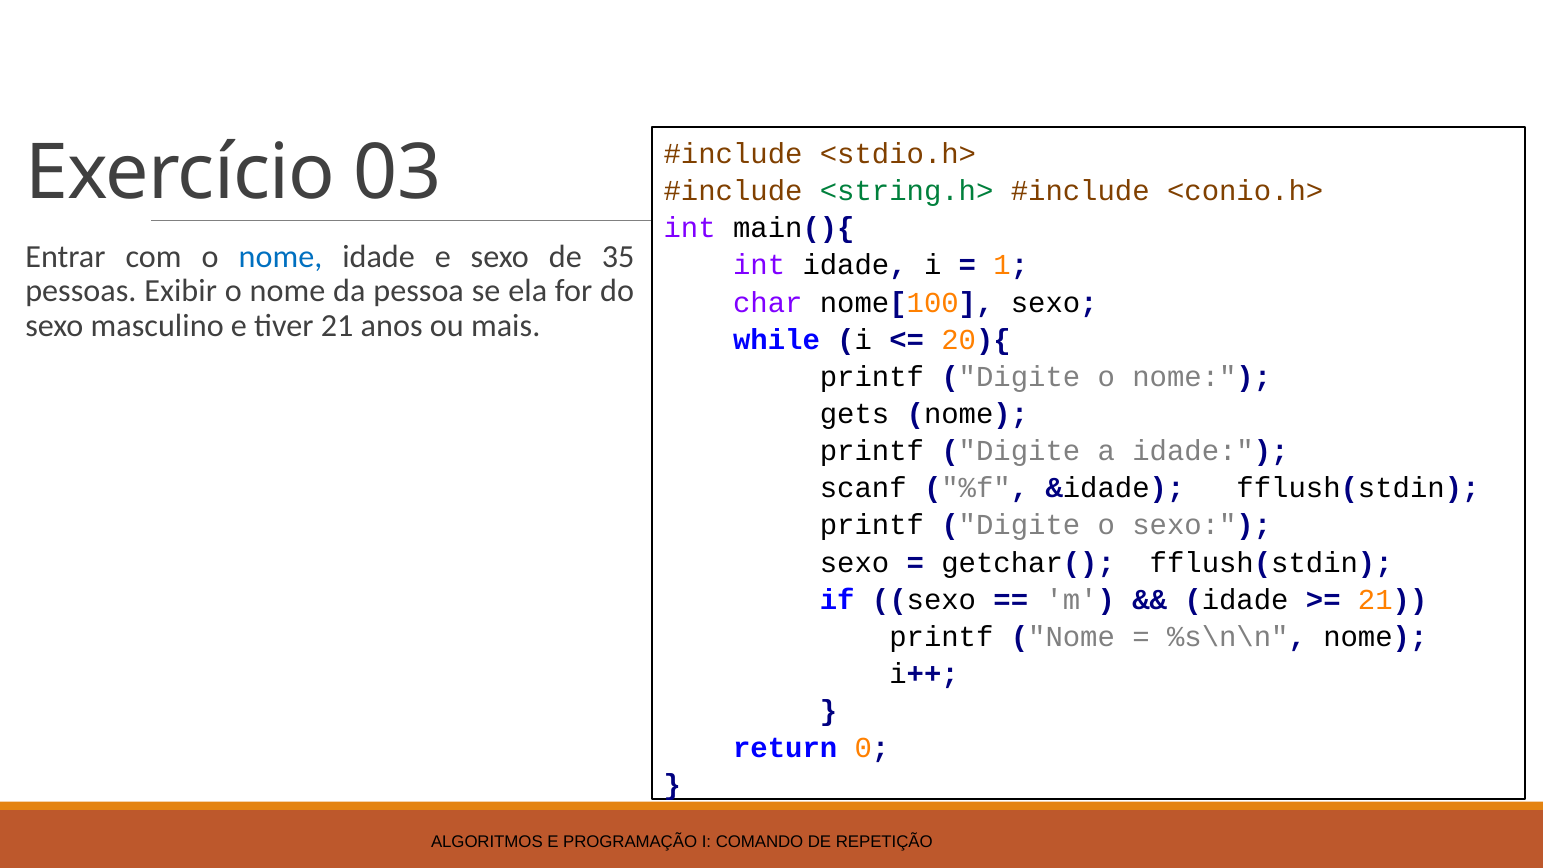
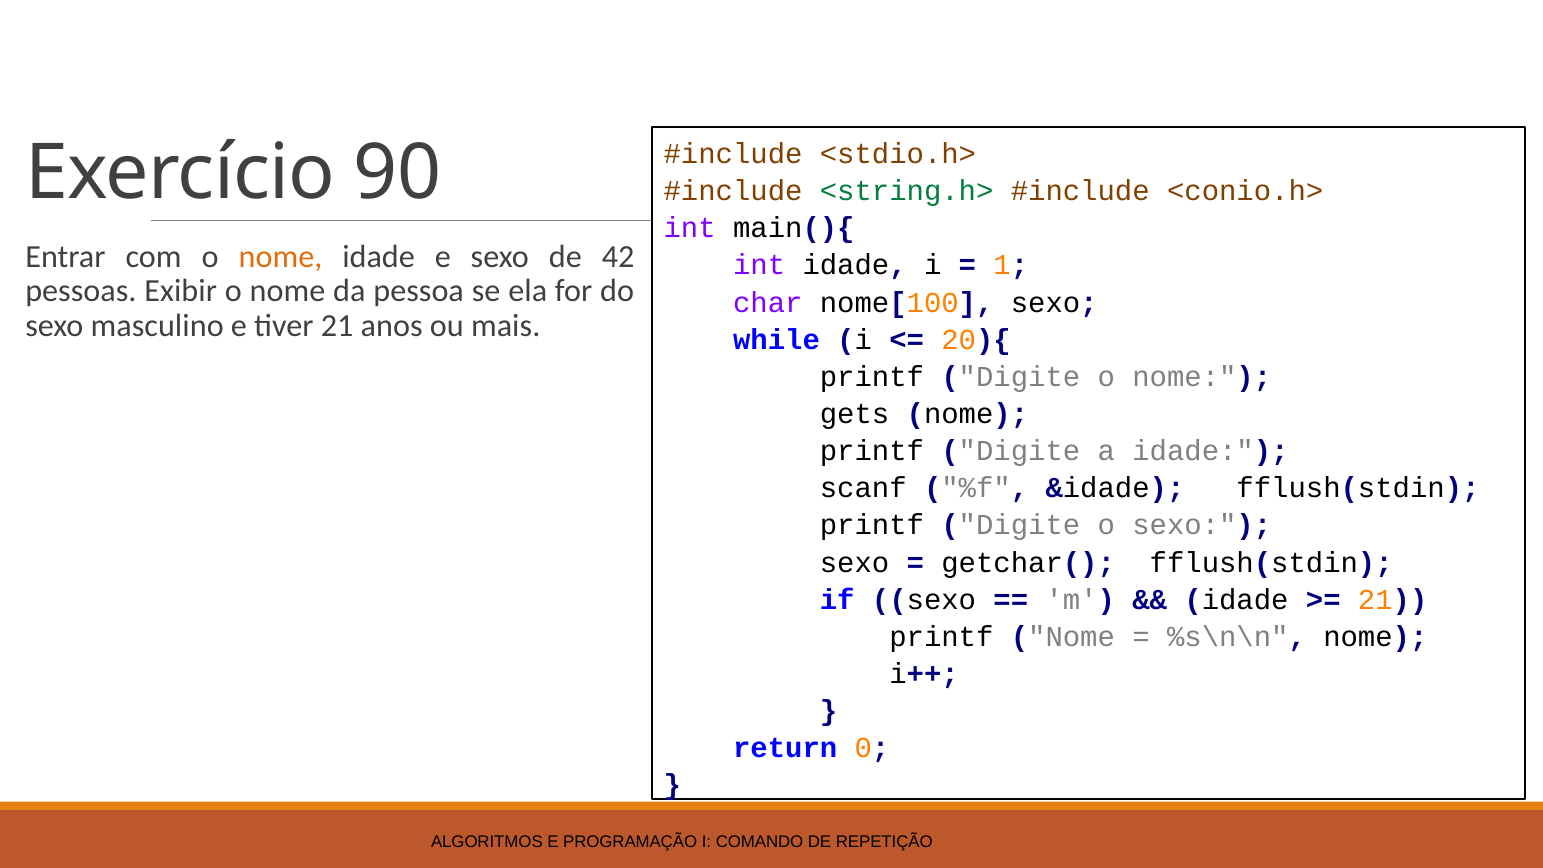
03: 03 -> 90
nome at (280, 257) colour: blue -> orange
35: 35 -> 42
